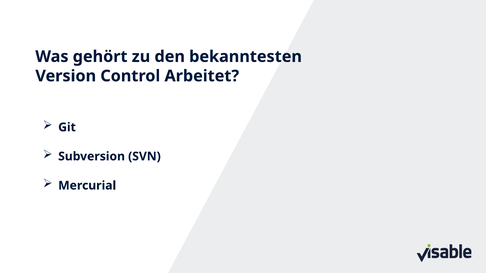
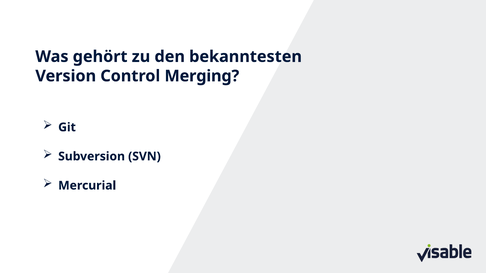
Arbeitet: Arbeitet -> Merging
